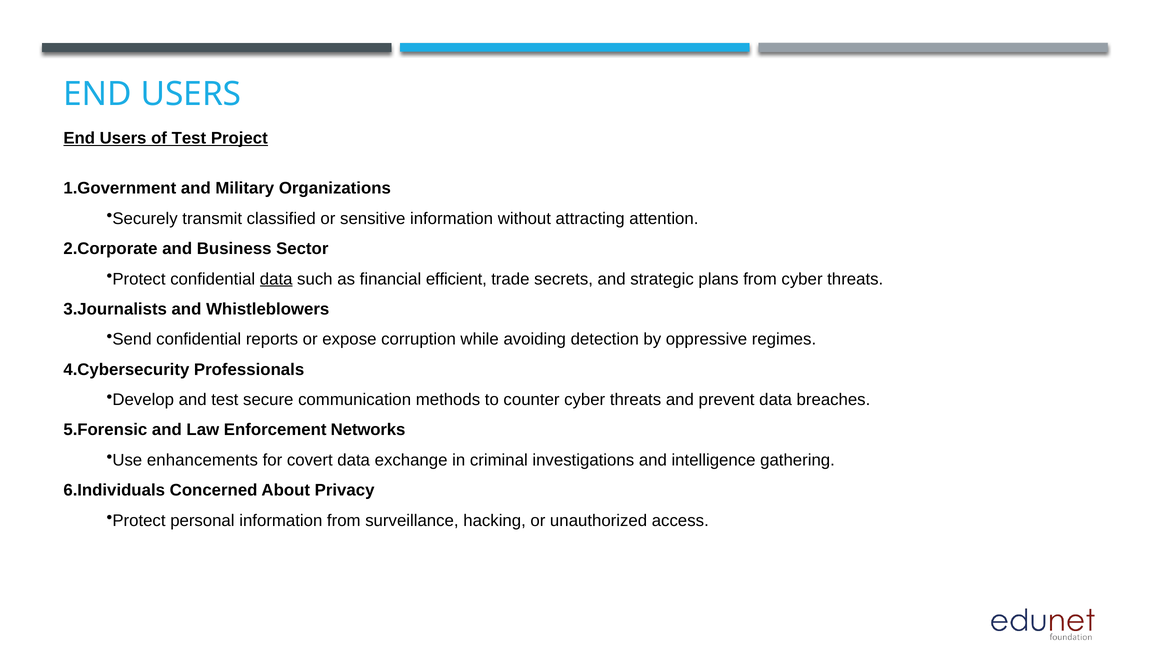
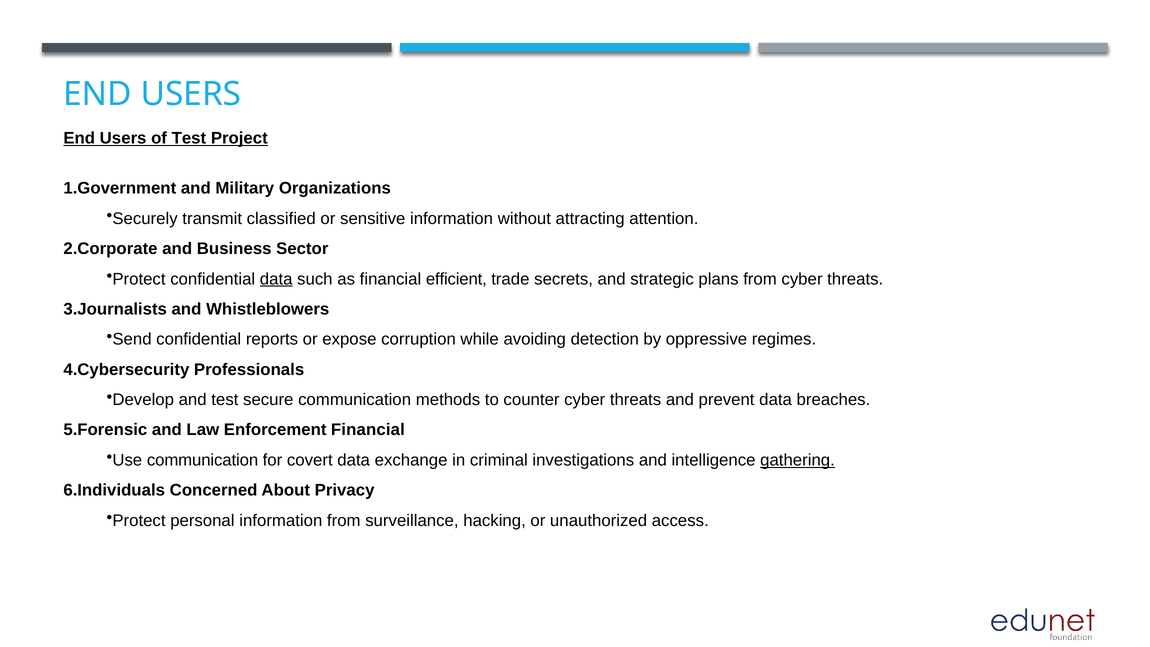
Enforcement Networks: Networks -> Financial
Use enhancements: enhancements -> communication
gathering underline: none -> present
